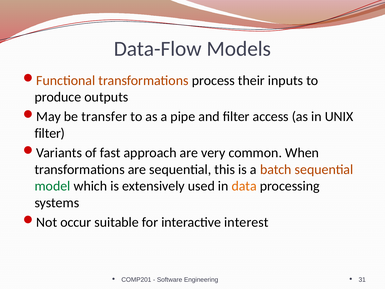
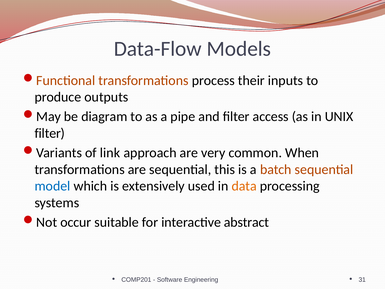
transfer: transfer -> diagram
fast: fast -> link
model colour: green -> blue
interest: interest -> abstract
